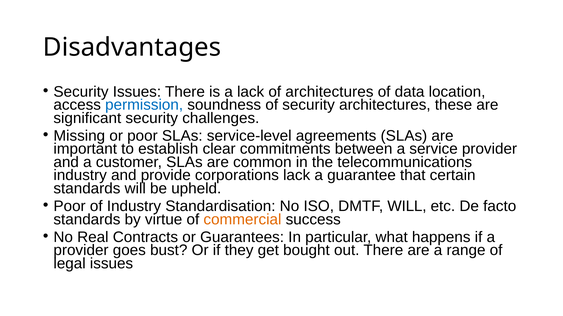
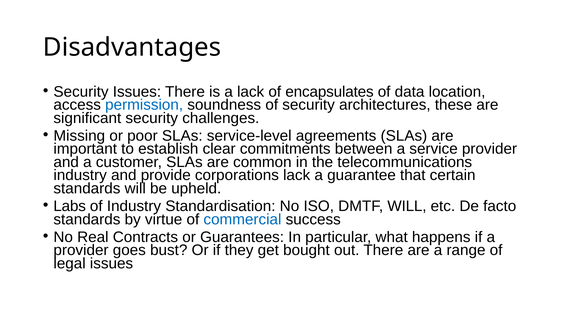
of architectures: architectures -> encapsulates
Poor at (70, 207): Poor -> Labs
commercial colour: orange -> blue
